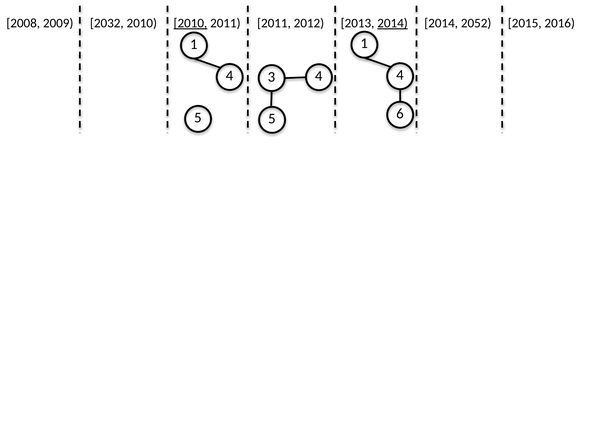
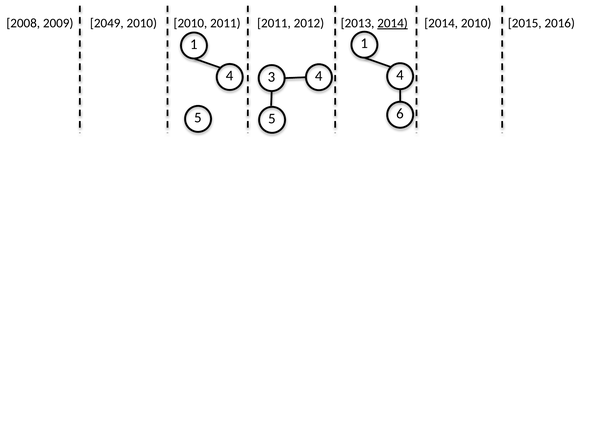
2032: 2032 -> 2049
2010 at (190, 23) underline: present -> none
2014 2052: 2052 -> 2010
